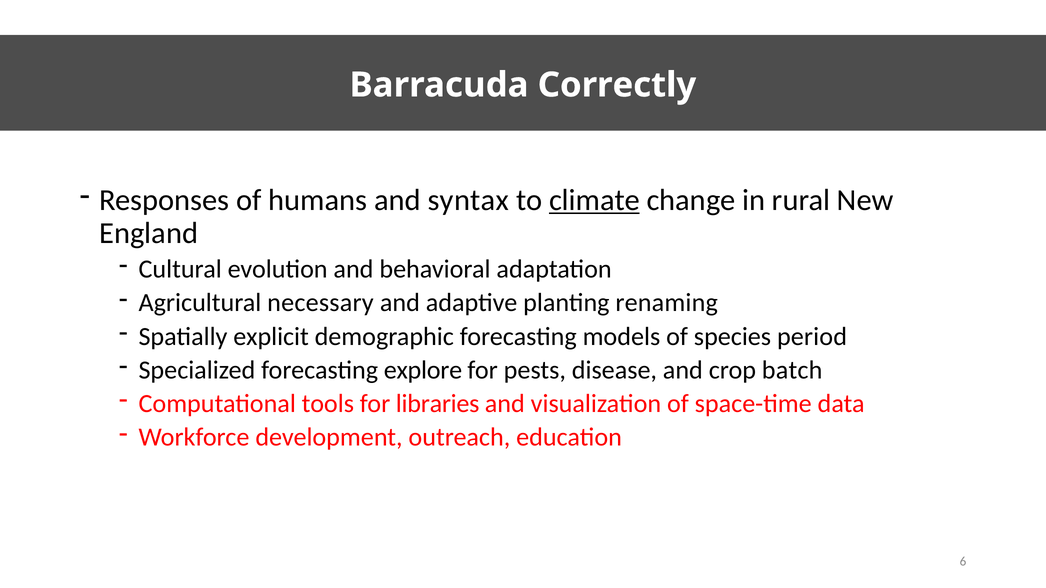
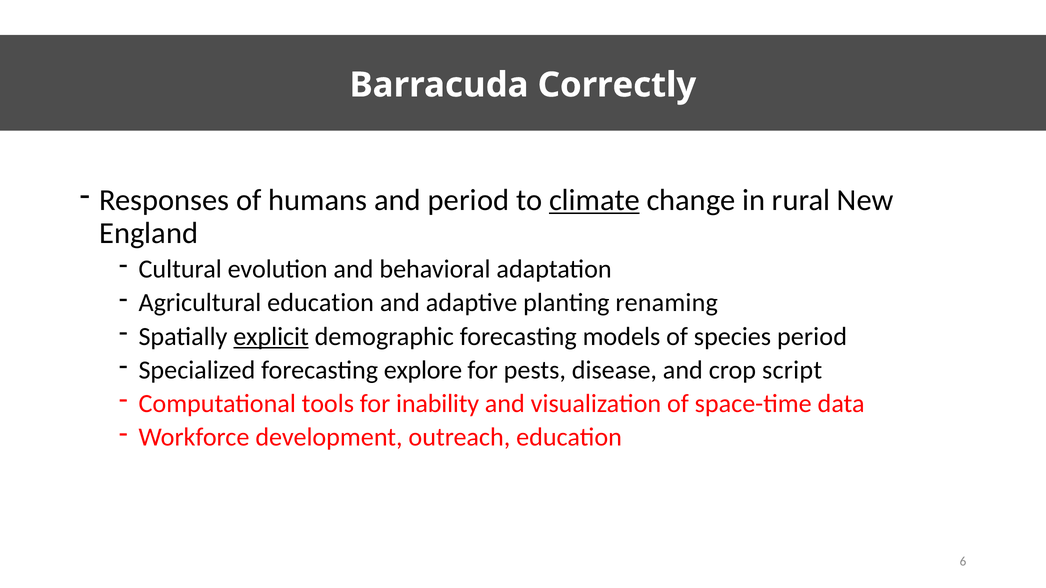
and syntax: syntax -> period
Agricultural necessary: necessary -> education
explicit underline: none -> present
batch: batch -> script
libraries: libraries -> inability
